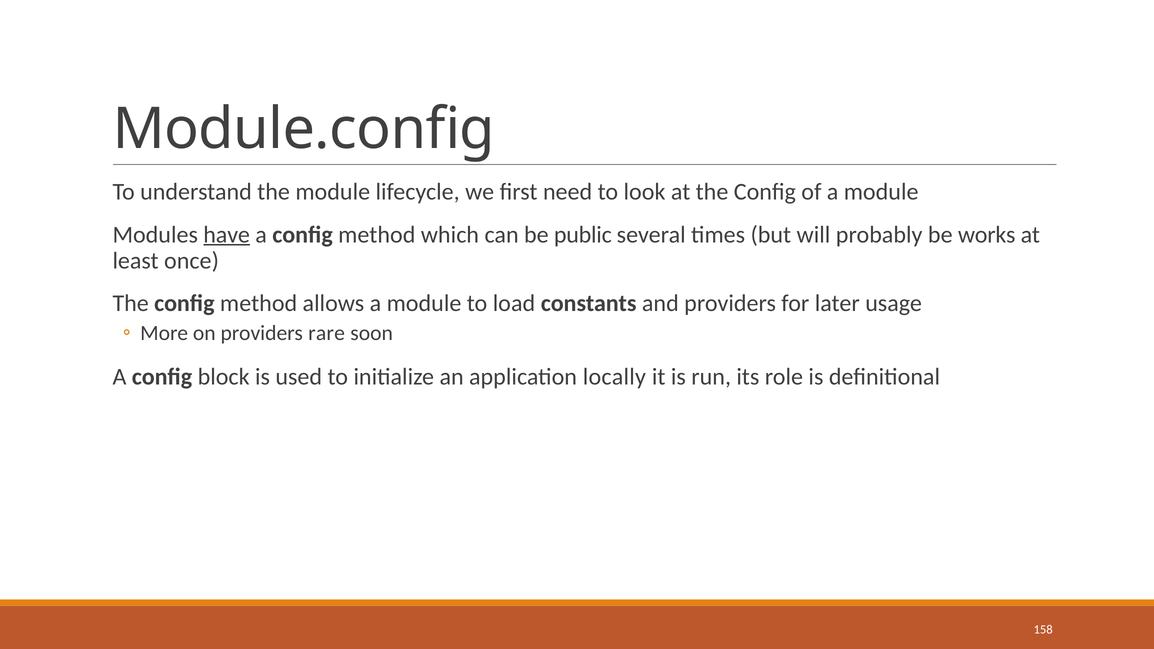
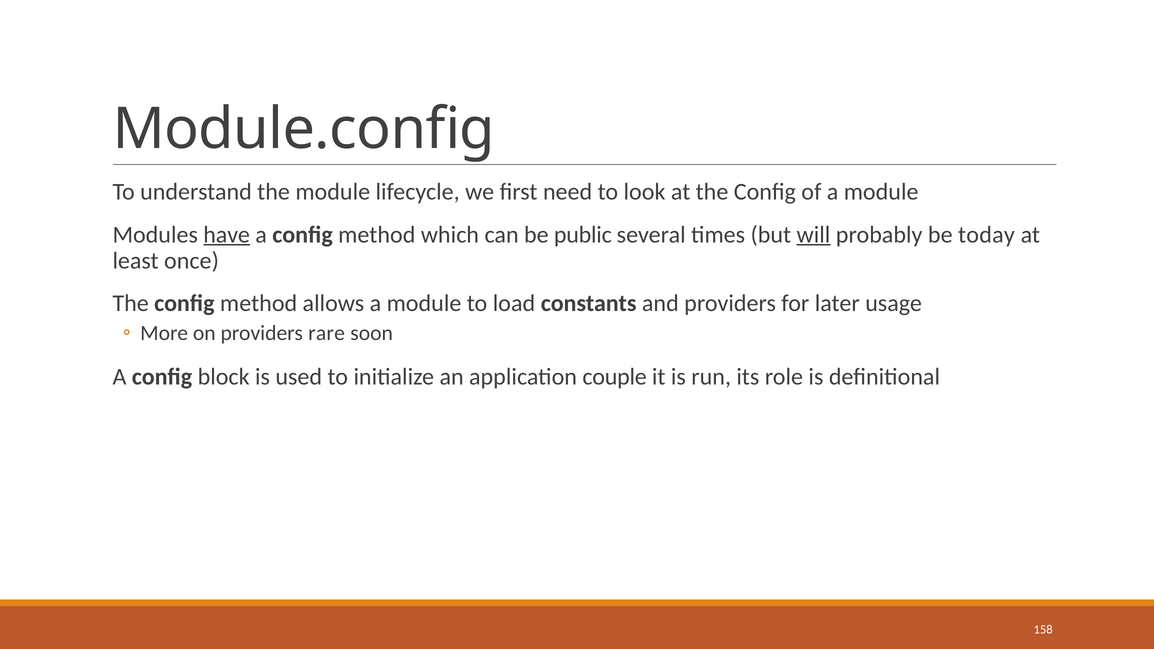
will underline: none -> present
works: works -> today
locally: locally -> couple
